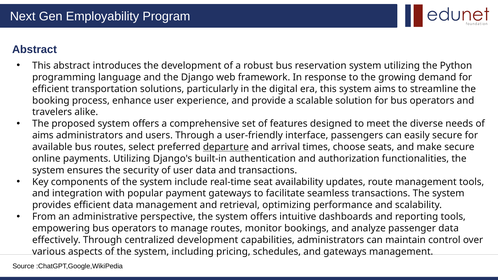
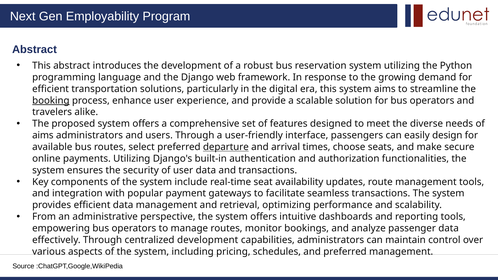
booking underline: none -> present
easily secure: secure -> design
and gateways: gateways -> preferred
